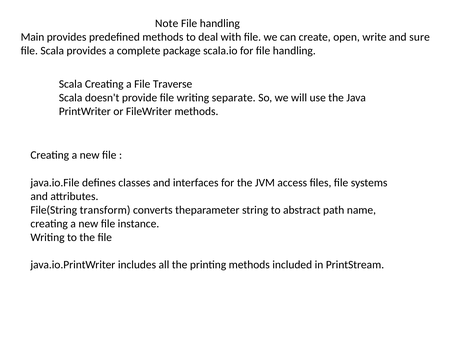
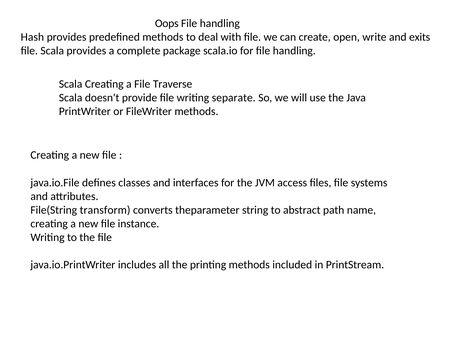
Note: Note -> Oops
Main: Main -> Hash
sure: sure -> exits
